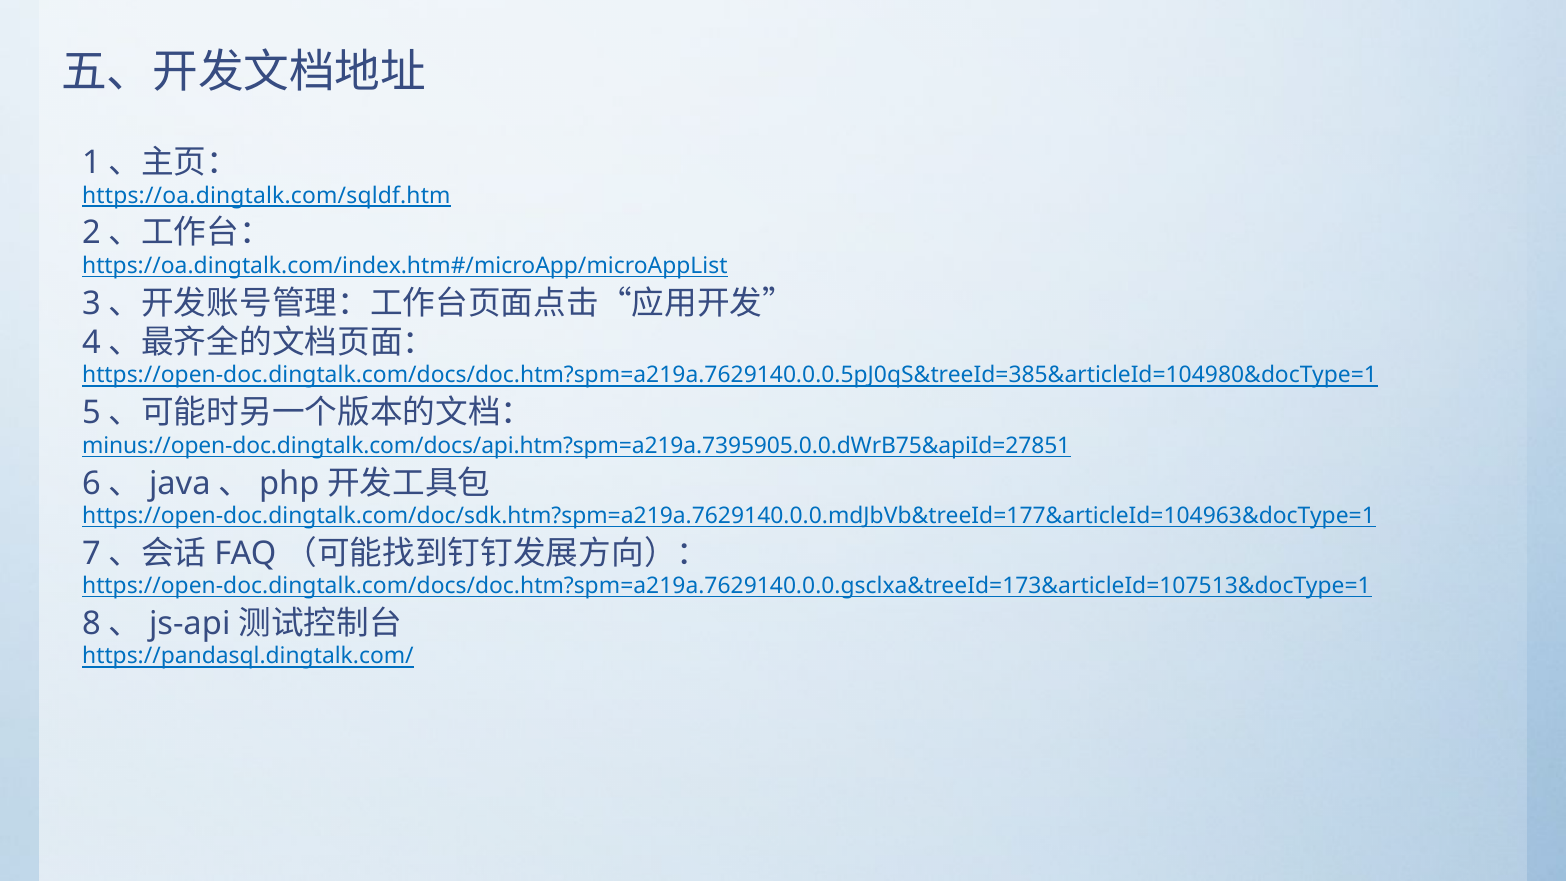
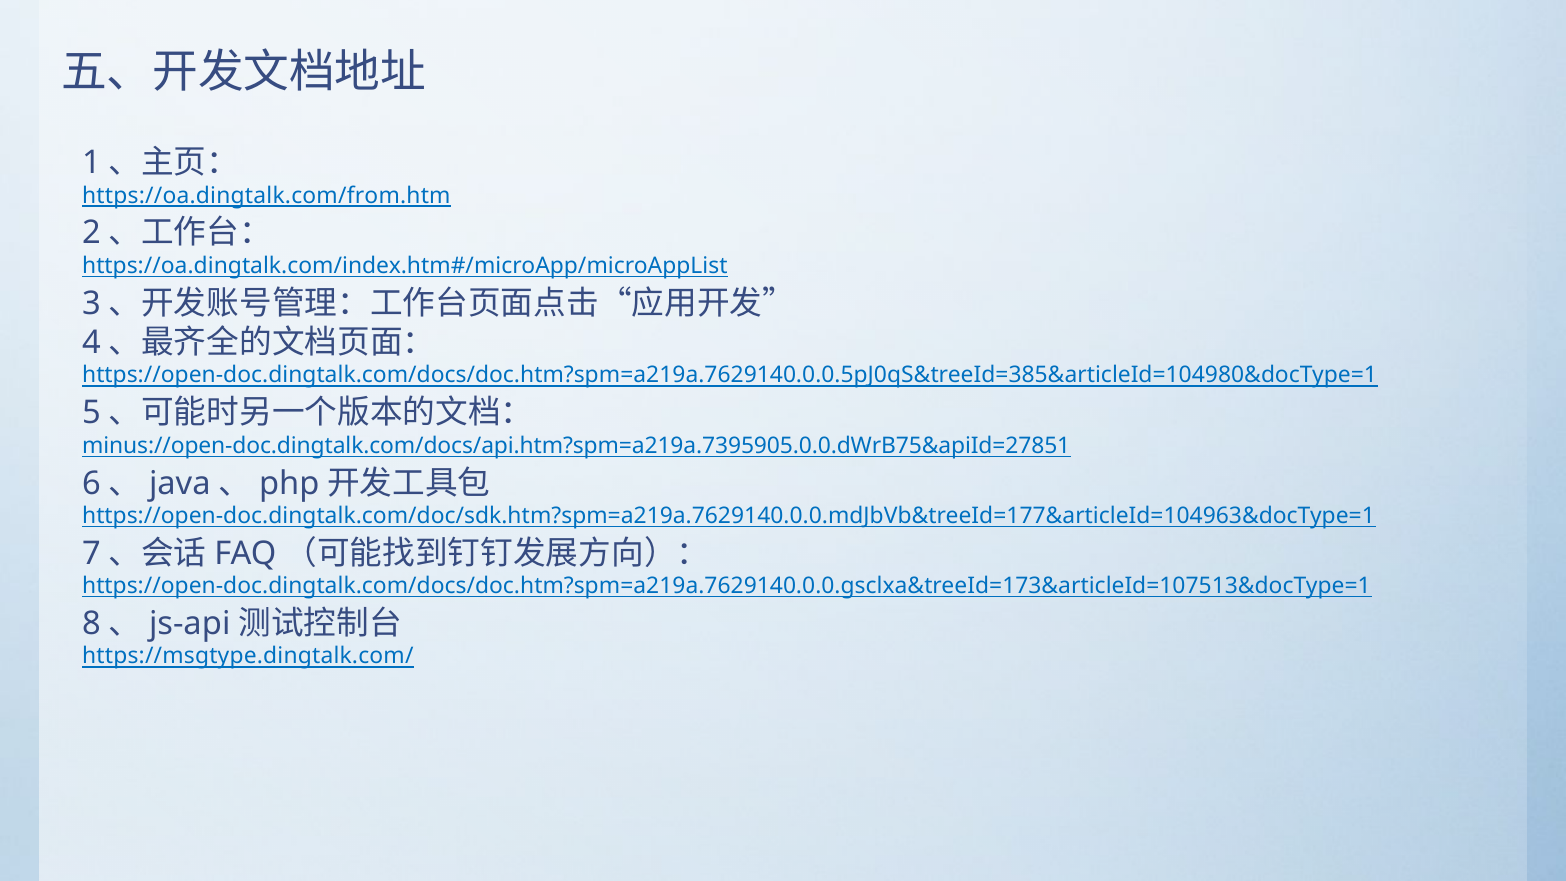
https://oa.dingtalk.com/sqldf.htm: https://oa.dingtalk.com/sqldf.htm -> https://oa.dingtalk.com/from.htm
https://pandasql.dingtalk.com/: https://pandasql.dingtalk.com/ -> https://msgtype.dingtalk.com/
